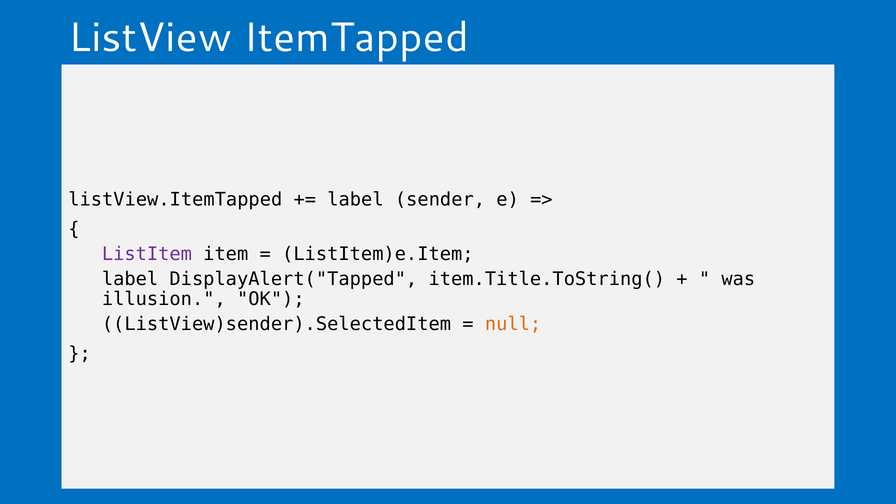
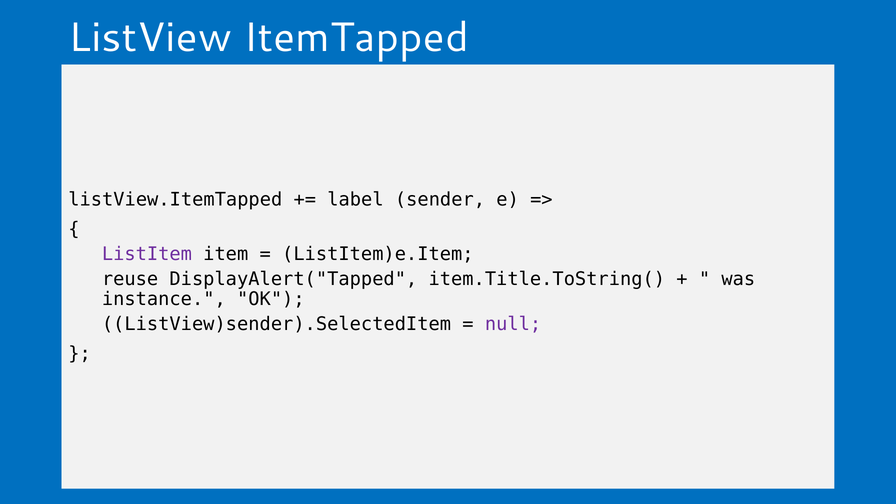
label at (130, 279): label -> reuse
illusion: illusion -> instance
null colour: orange -> purple
